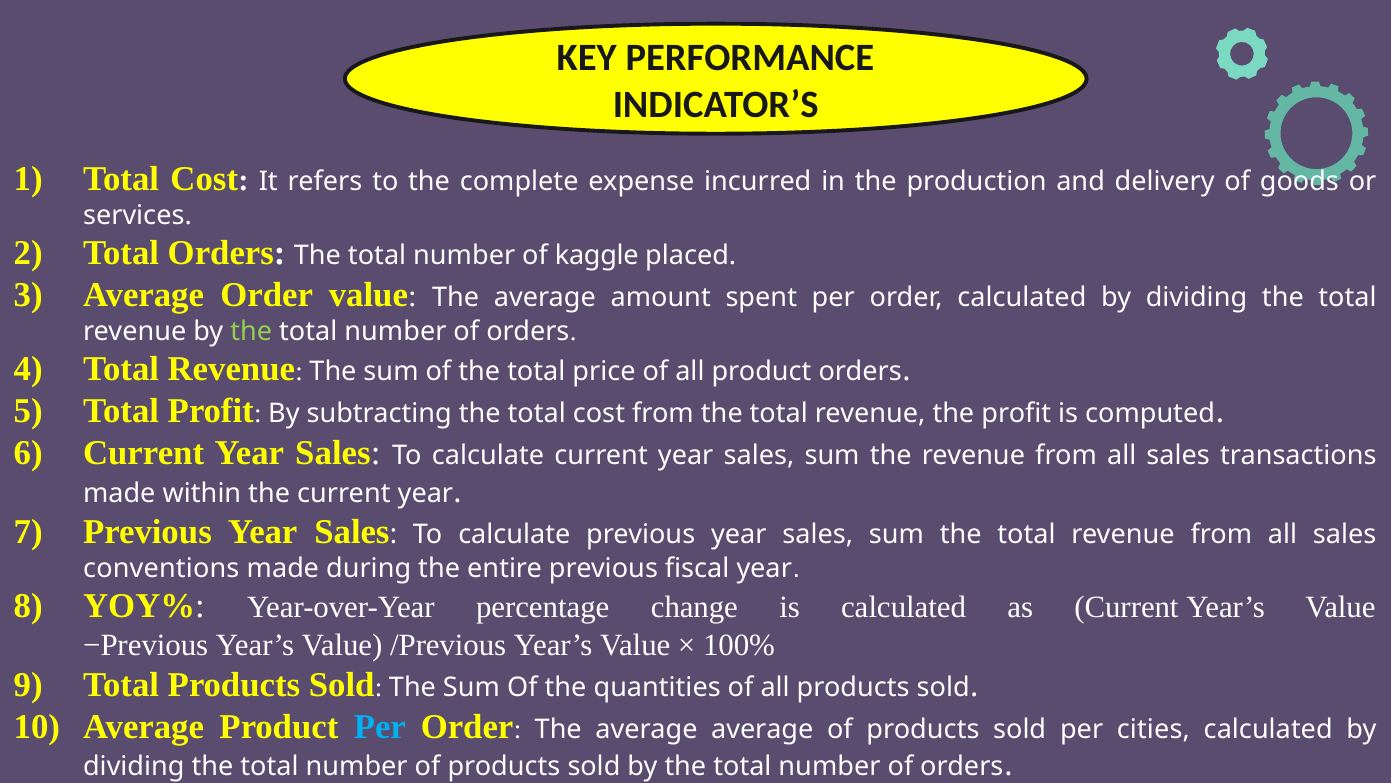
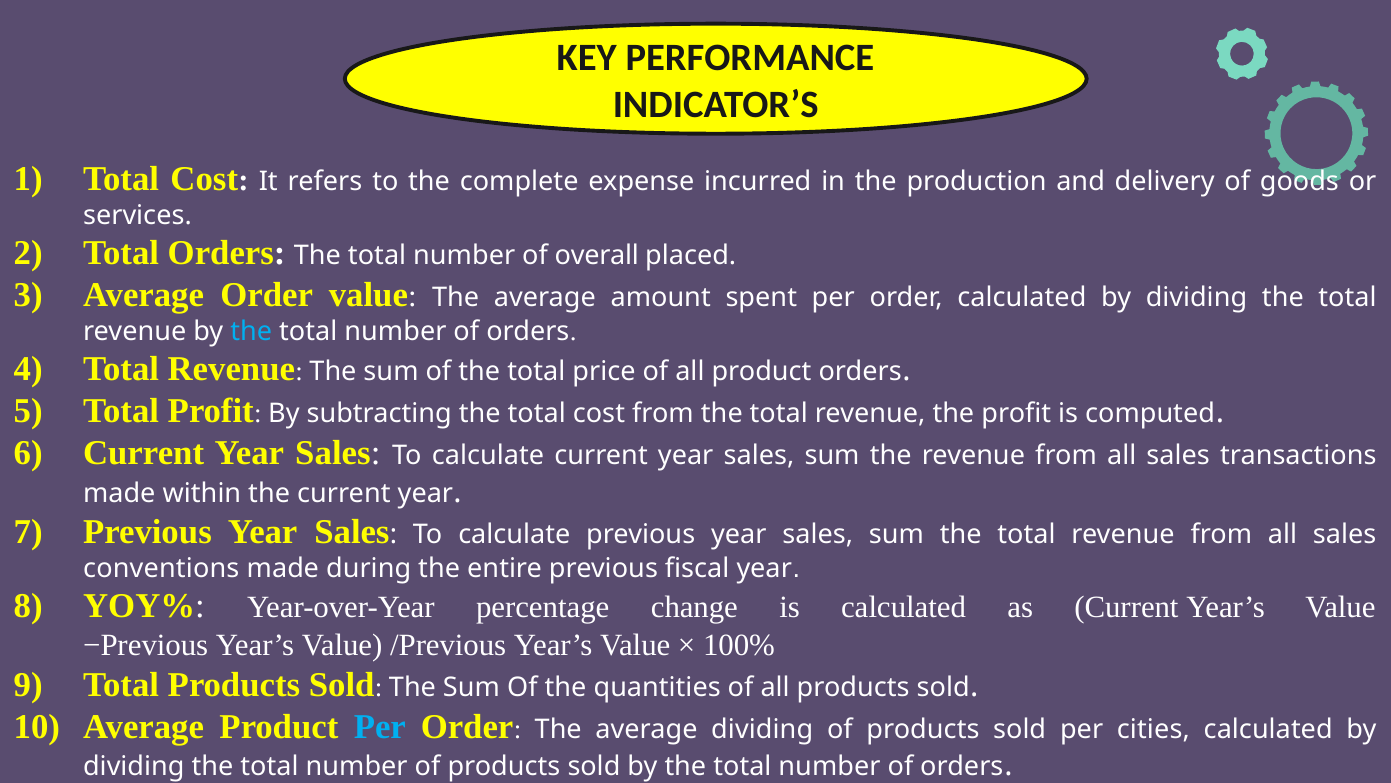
kaggle: kaggle -> overall
the at (251, 331) colour: light green -> light blue
average average: average -> dividing
